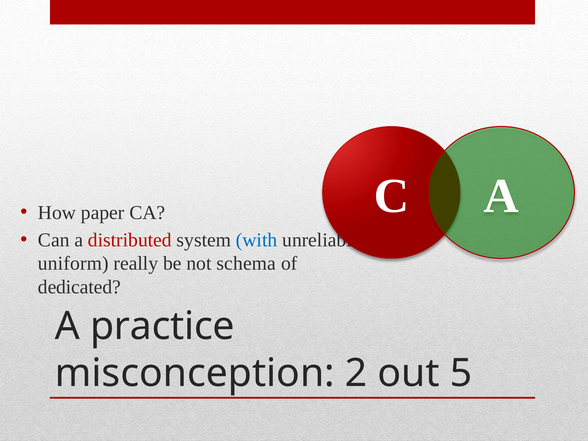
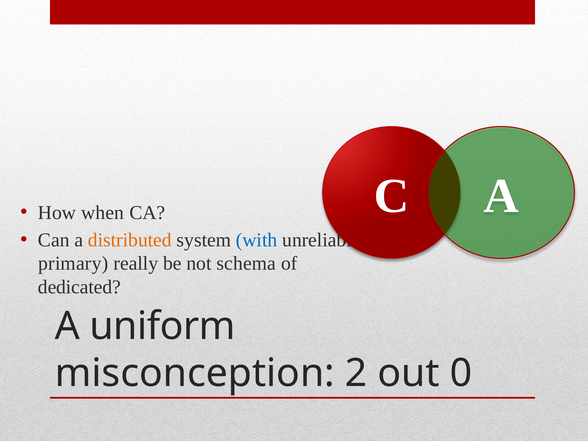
paper: paper -> when
distributed colour: red -> orange
uniform: uniform -> primary
practice: practice -> uniform
5: 5 -> 0
